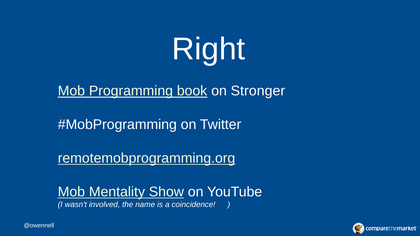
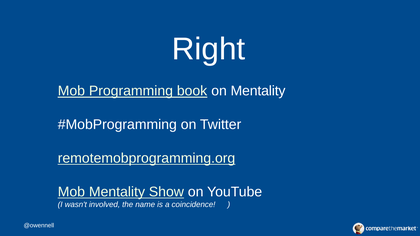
on Stronger: Stronger -> Mentality
